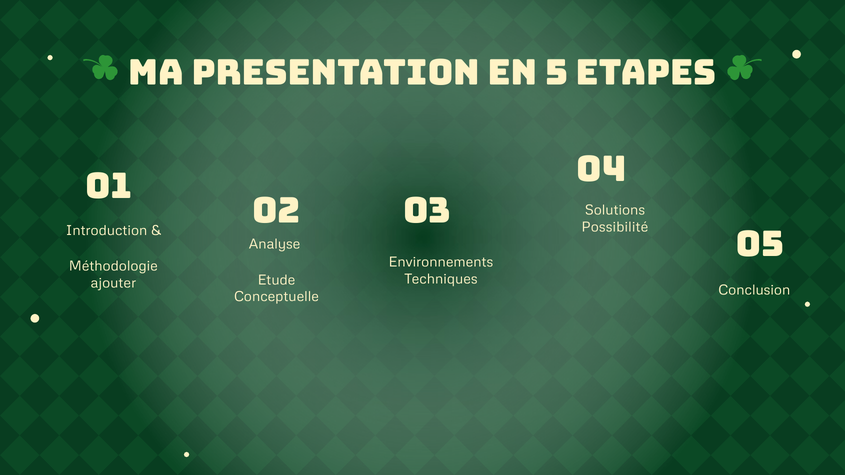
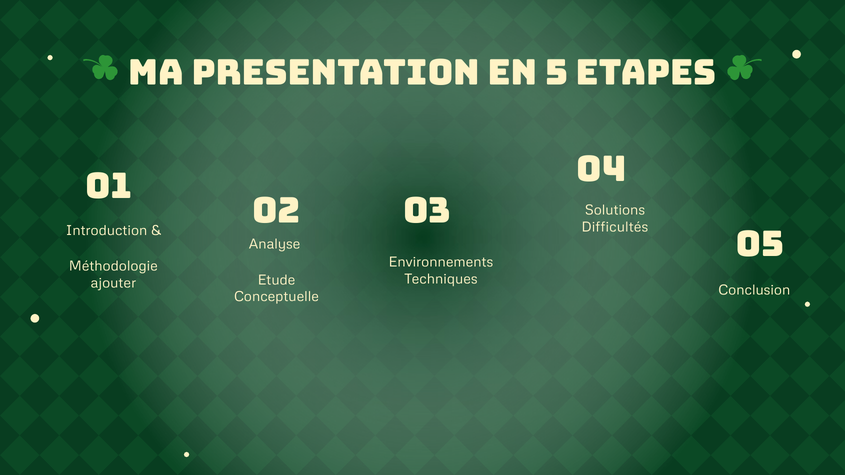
Possibilité: Possibilité -> Difficultés
